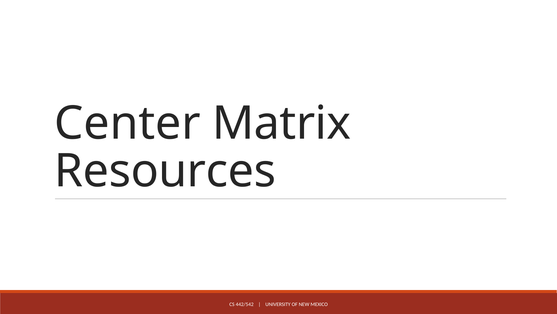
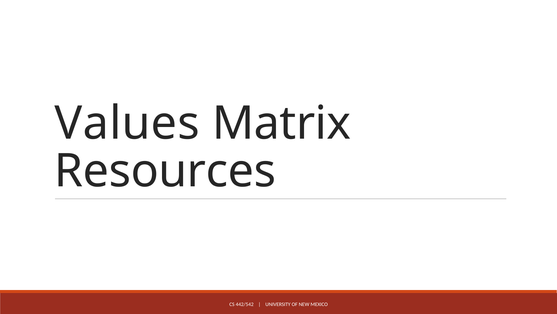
Center: Center -> Values
